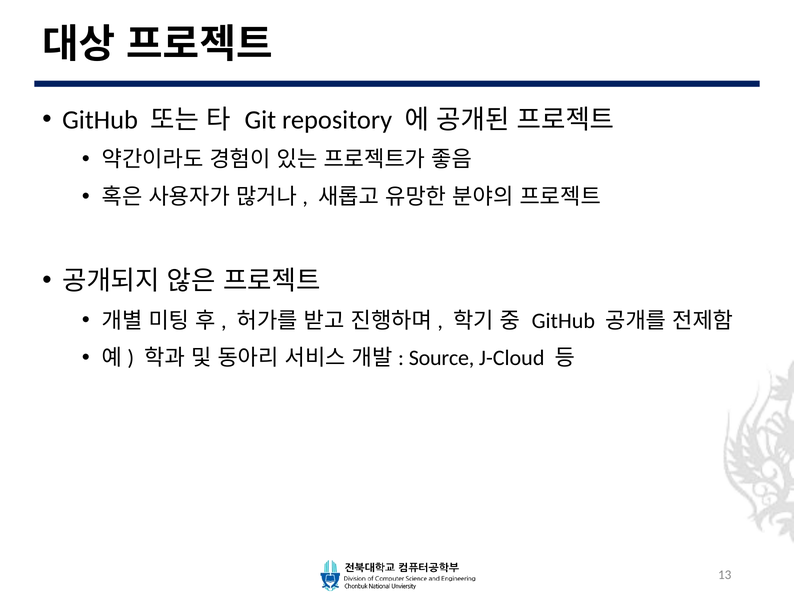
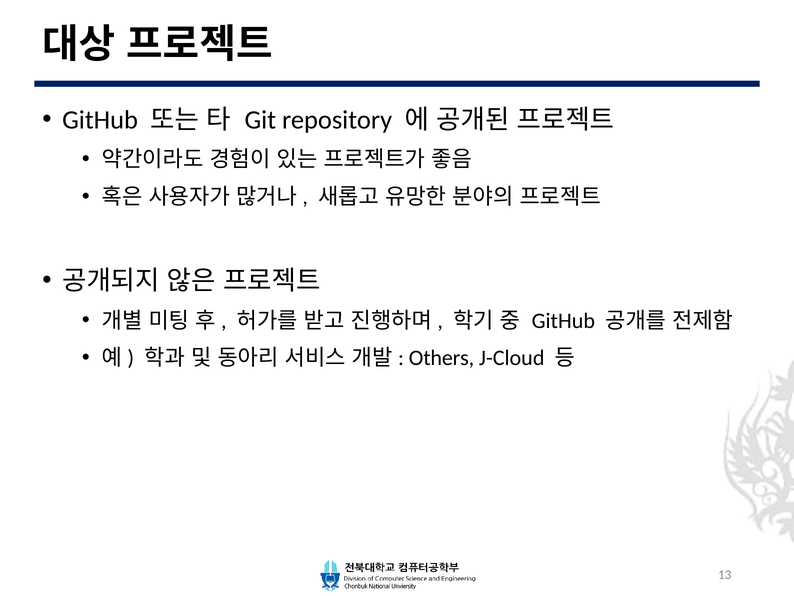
Source: Source -> Others
